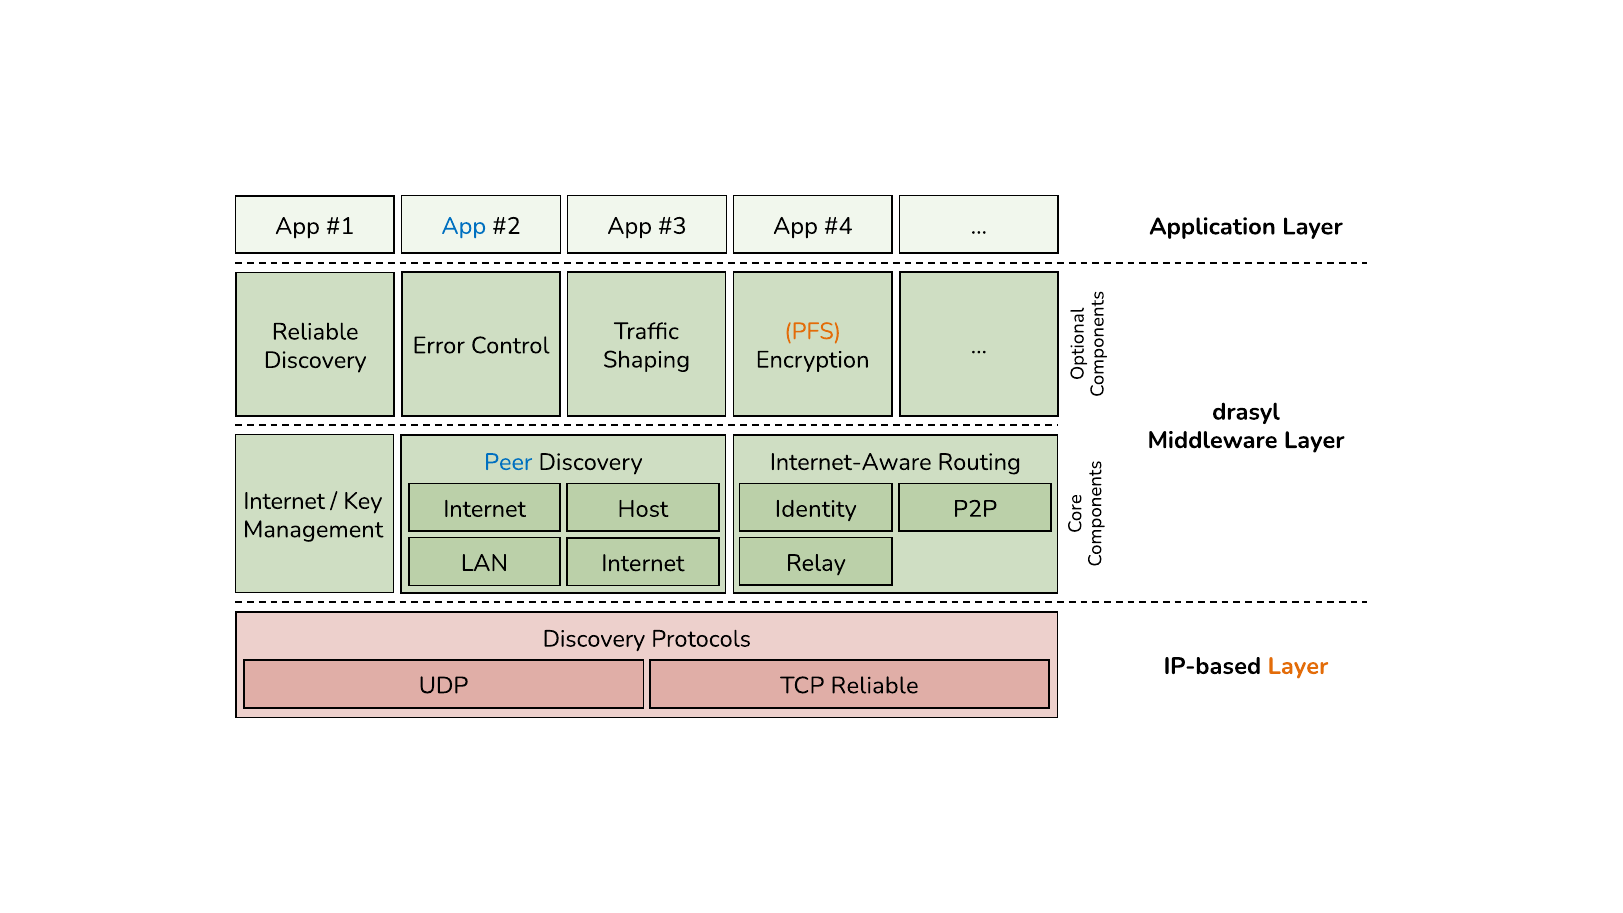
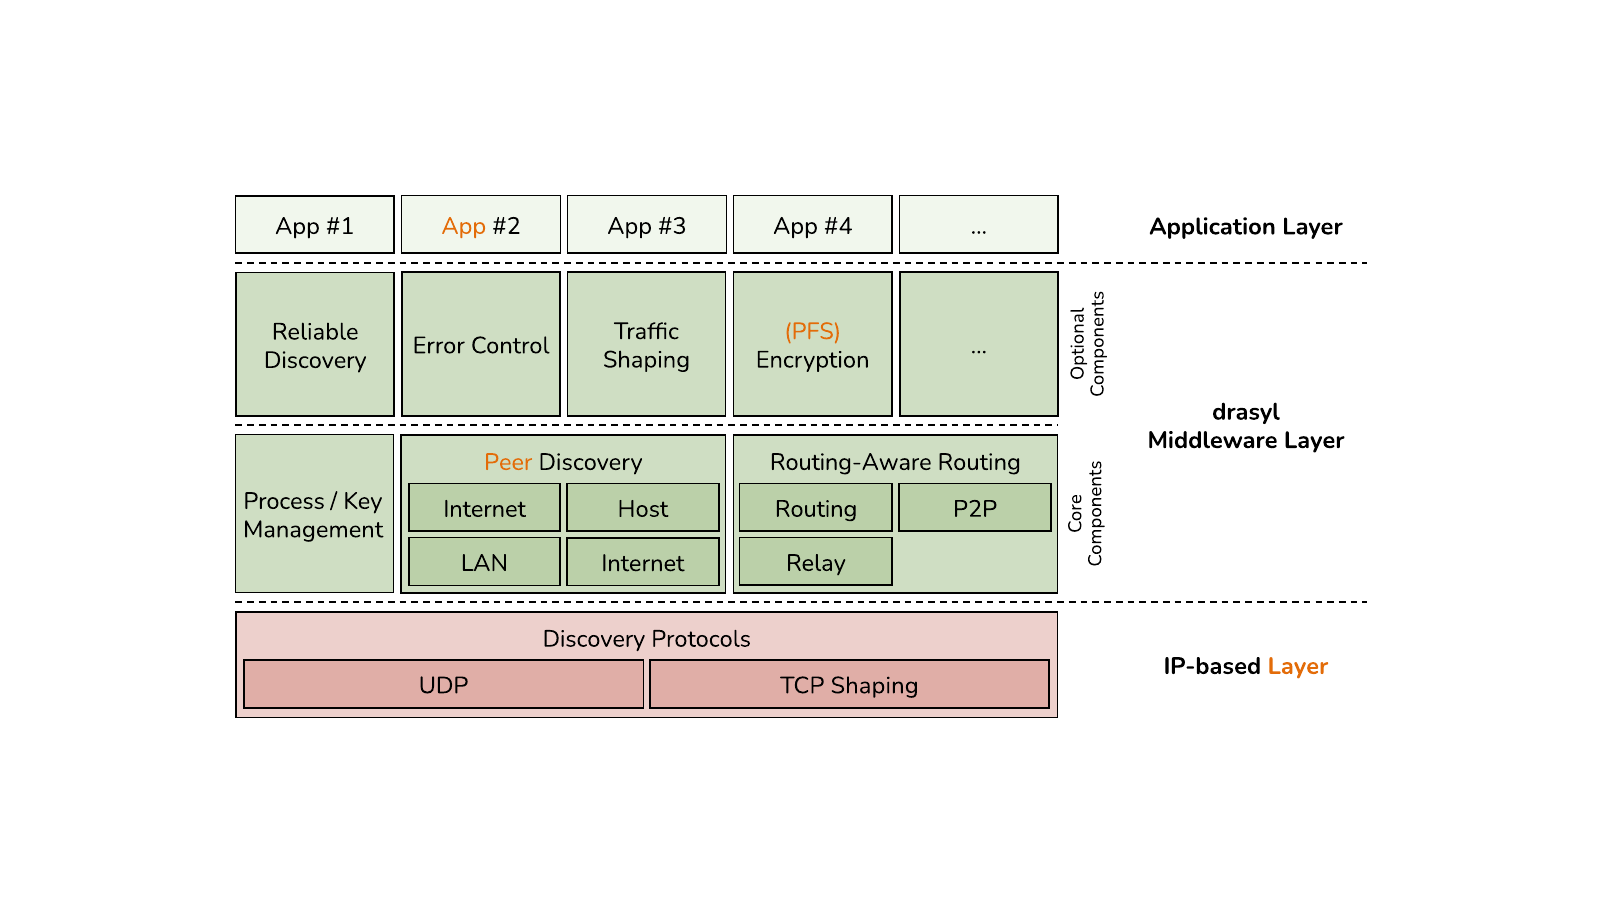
App at (464, 226) colour: blue -> orange
Peer colour: blue -> orange
Internet-Aware: Internet-Aware -> Routing-Aware
Internet at (284, 501): Internet -> Process
Identity at (816, 509): Identity -> Routing
TCP Reliable: Reliable -> Shaping
